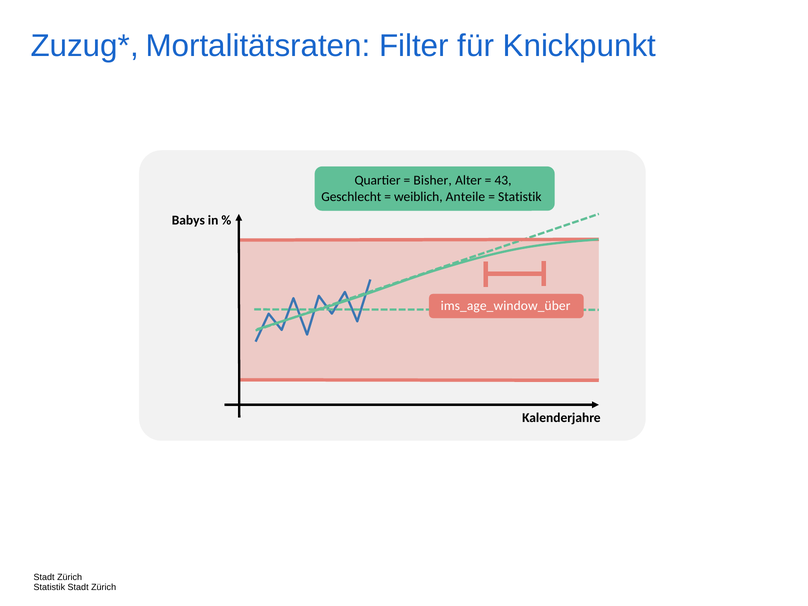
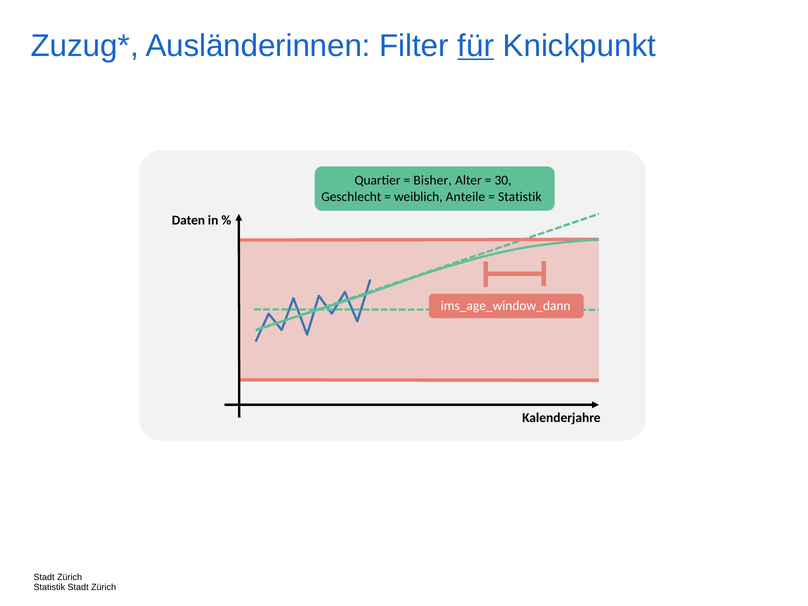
Mortalitätsraten: Mortalitätsraten -> Ausländerinnen
für underline: none -> present
43: 43 -> 30
Babys: Babys -> Daten
ims_age_window_über: ims_age_window_über -> ims_age_window_dann
